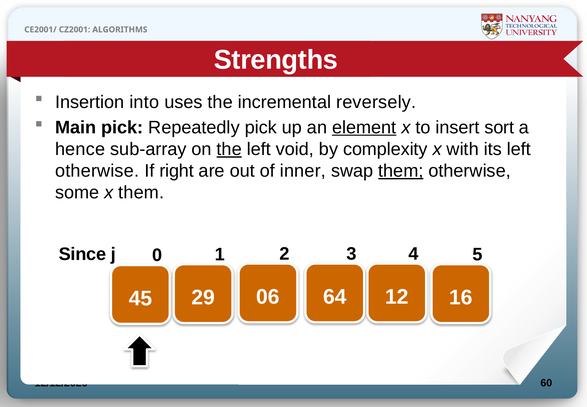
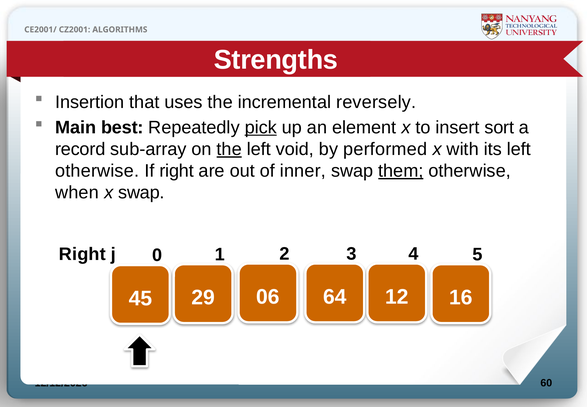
into: into -> that
Main pick: pick -> best
pick at (261, 127) underline: none -> present
element underline: present -> none
hence: hence -> record
complexity: complexity -> performed
some: some -> when
x them: them -> swap
Since at (83, 254): Since -> Right
